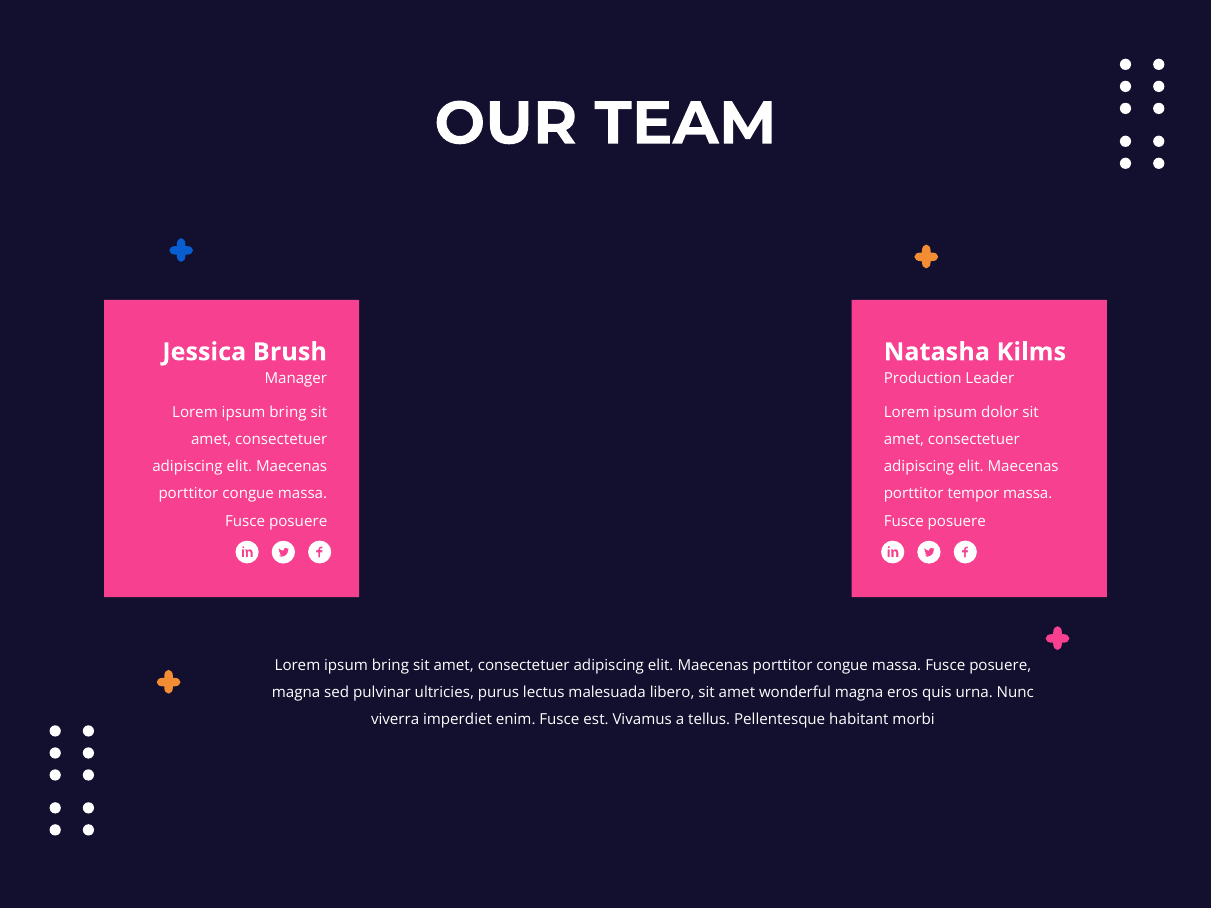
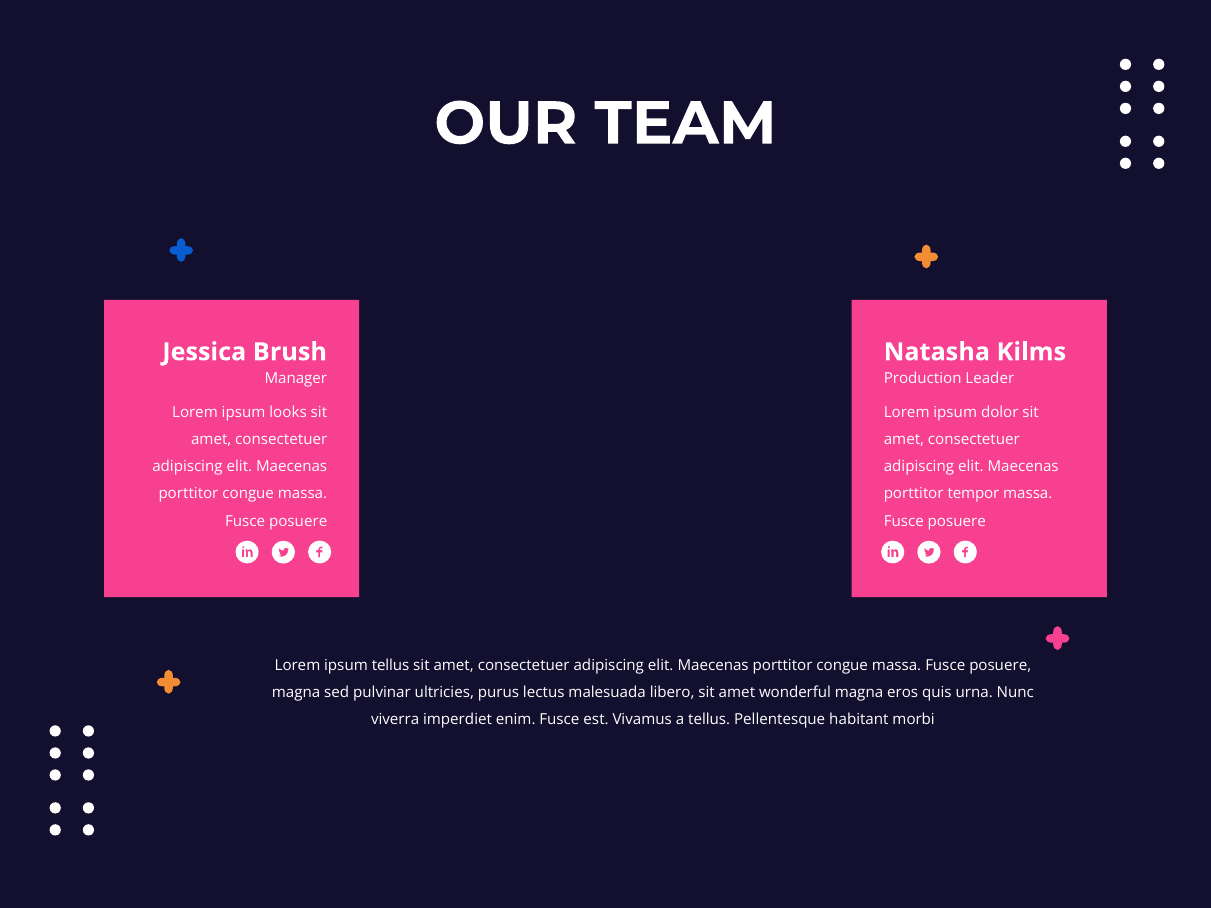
bring at (288, 412): bring -> looks
bring at (390, 665): bring -> tellus
